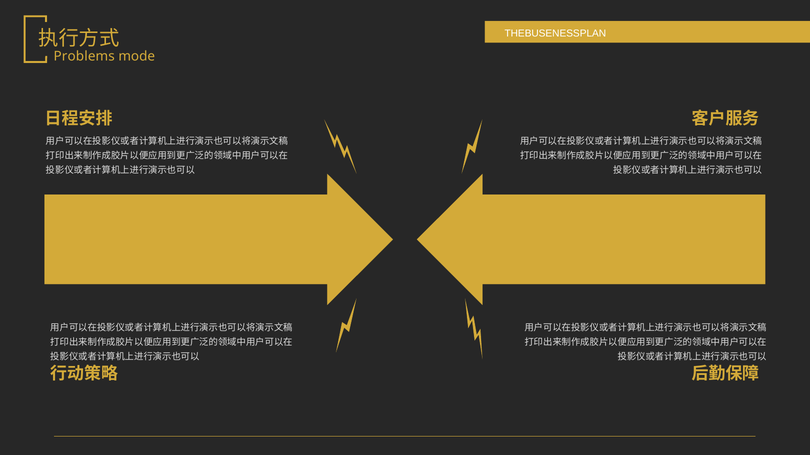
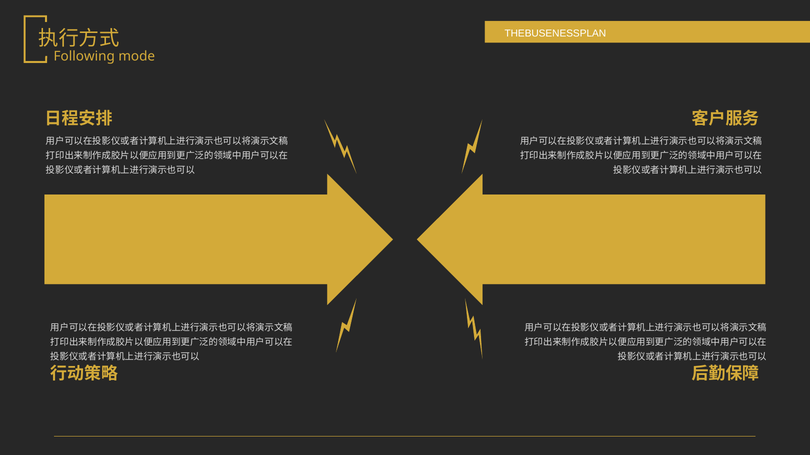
Problems: Problems -> Following
